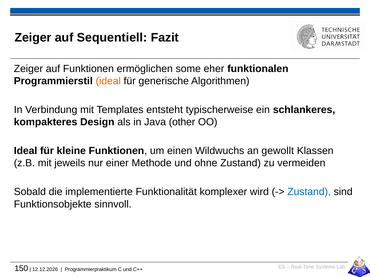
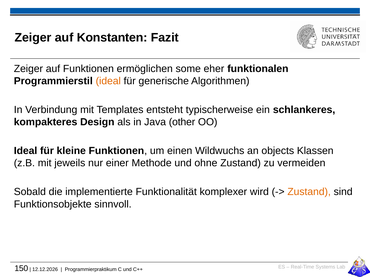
Sequentiell: Sequentiell -> Konstanten
gewollt: gewollt -> objects
Zustand at (309, 192) colour: blue -> orange
